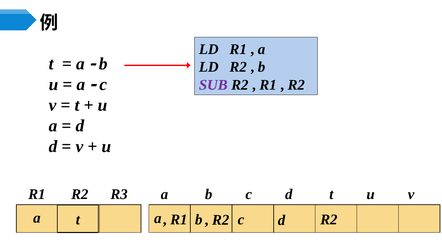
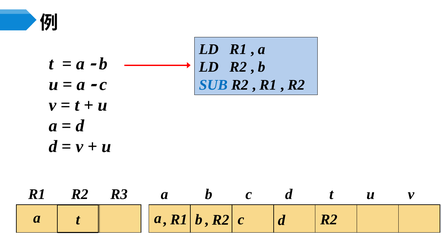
SUB colour: purple -> blue
